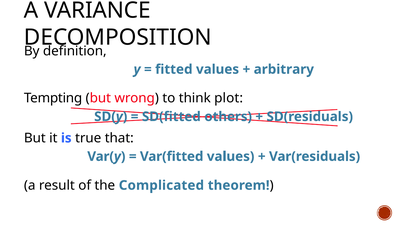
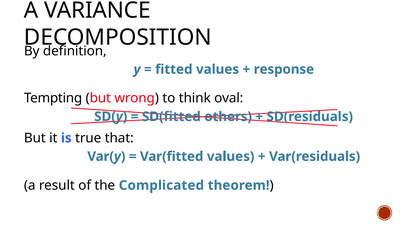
arbitrary: arbitrary -> response
plot: plot -> oval
